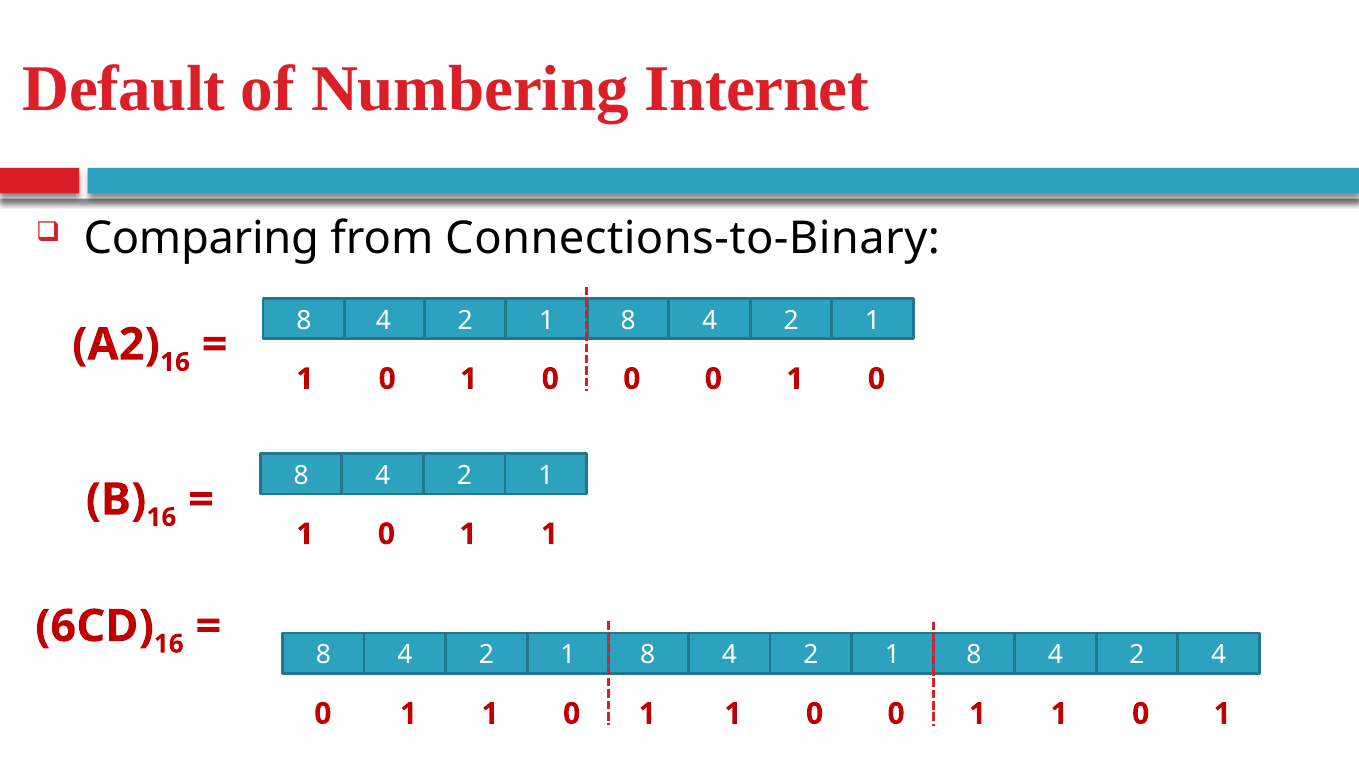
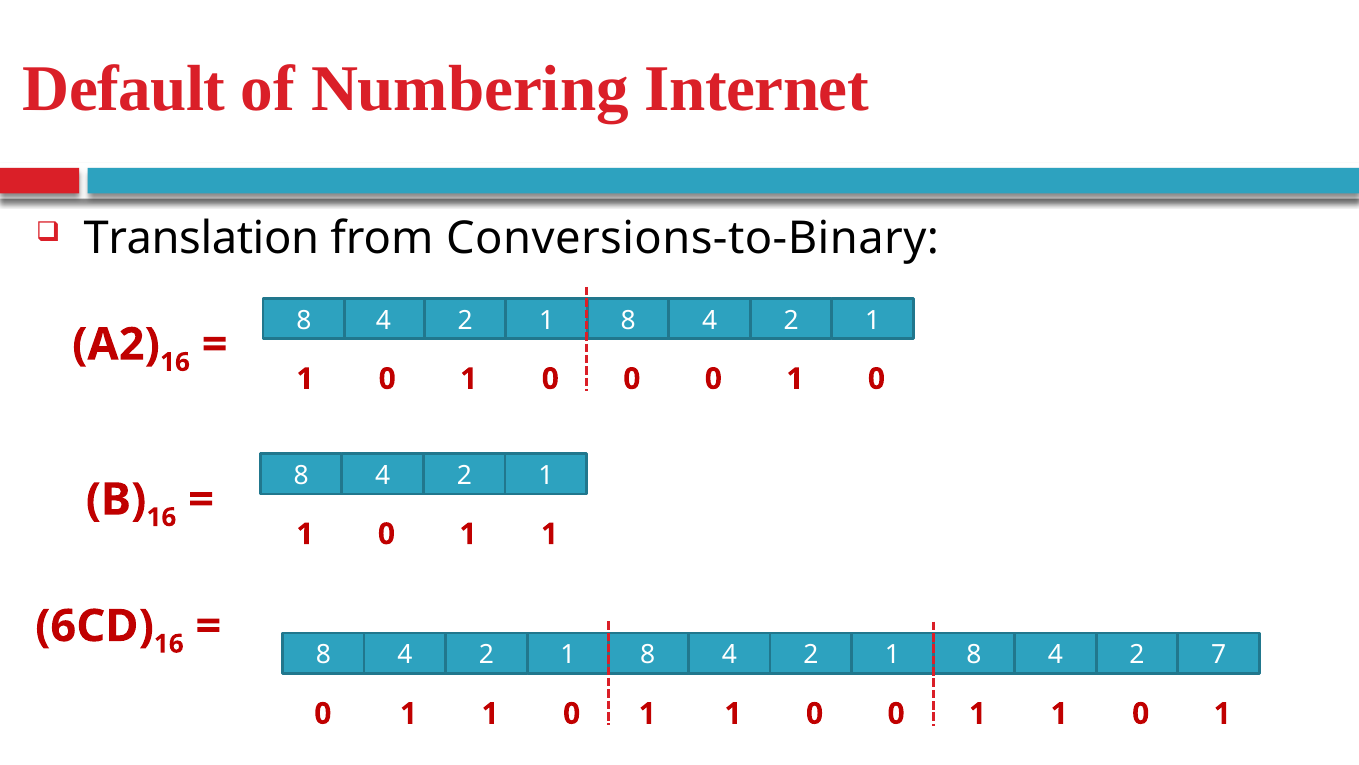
Comparing: Comparing -> Translation
Connections-to-Binary: Connections-to-Binary -> Conversions-to-Binary
4 at (1219, 655): 4 -> 7
